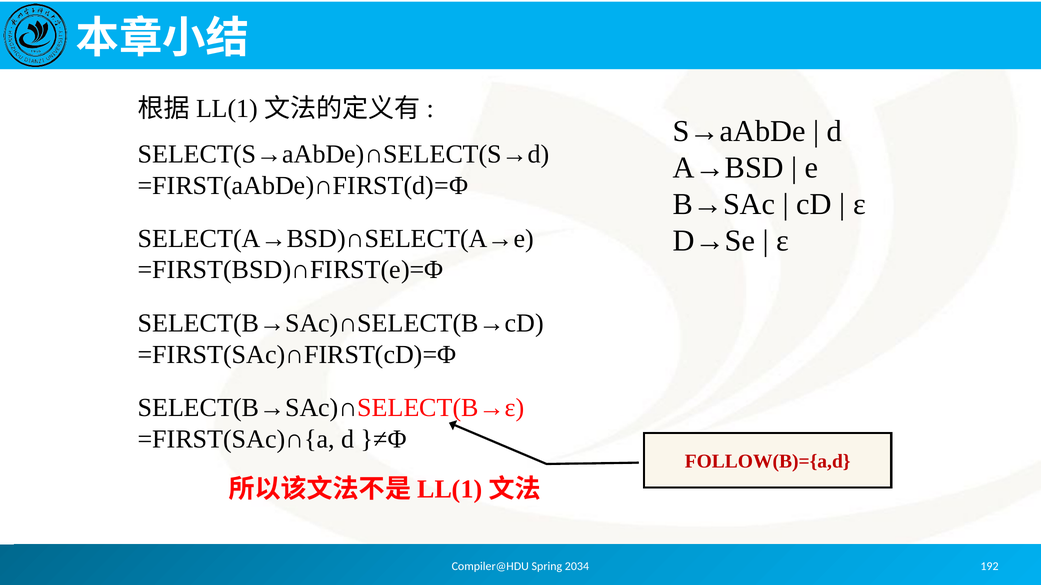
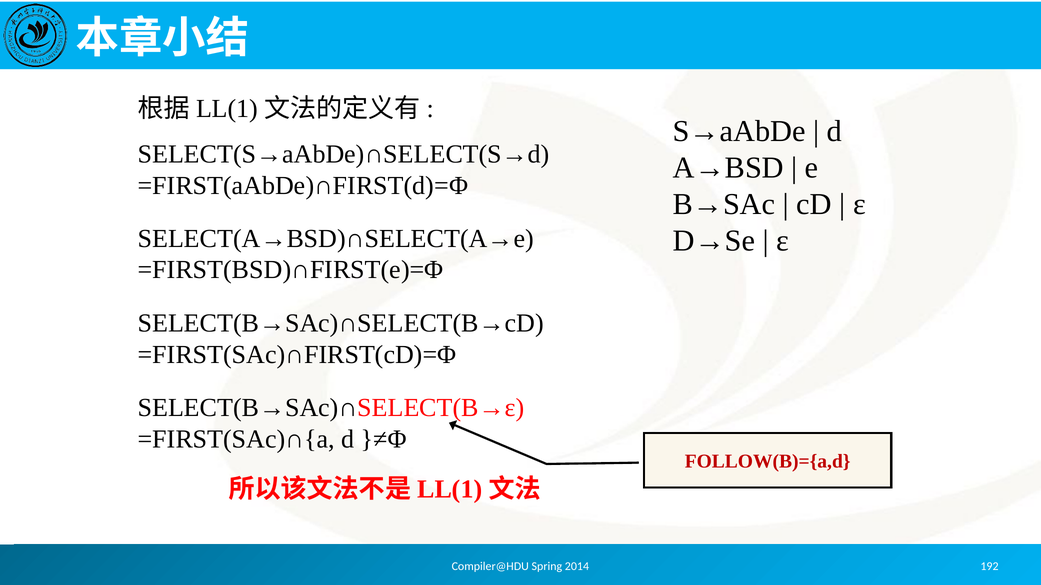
2034: 2034 -> 2014
